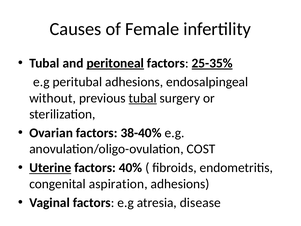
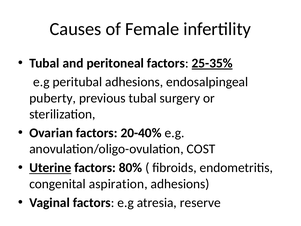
peritoneal underline: present -> none
without: without -> puberty
tubal at (143, 98) underline: present -> none
38-40%: 38-40% -> 20-40%
40%: 40% -> 80%
disease: disease -> reserve
